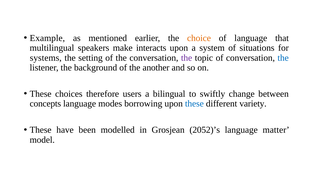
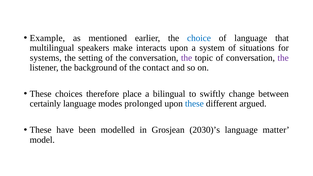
choice colour: orange -> blue
the at (283, 58) colour: blue -> purple
another: another -> contact
users: users -> place
concepts: concepts -> certainly
borrowing: borrowing -> prolonged
variety: variety -> argued
2052)’s: 2052)’s -> 2030)’s
